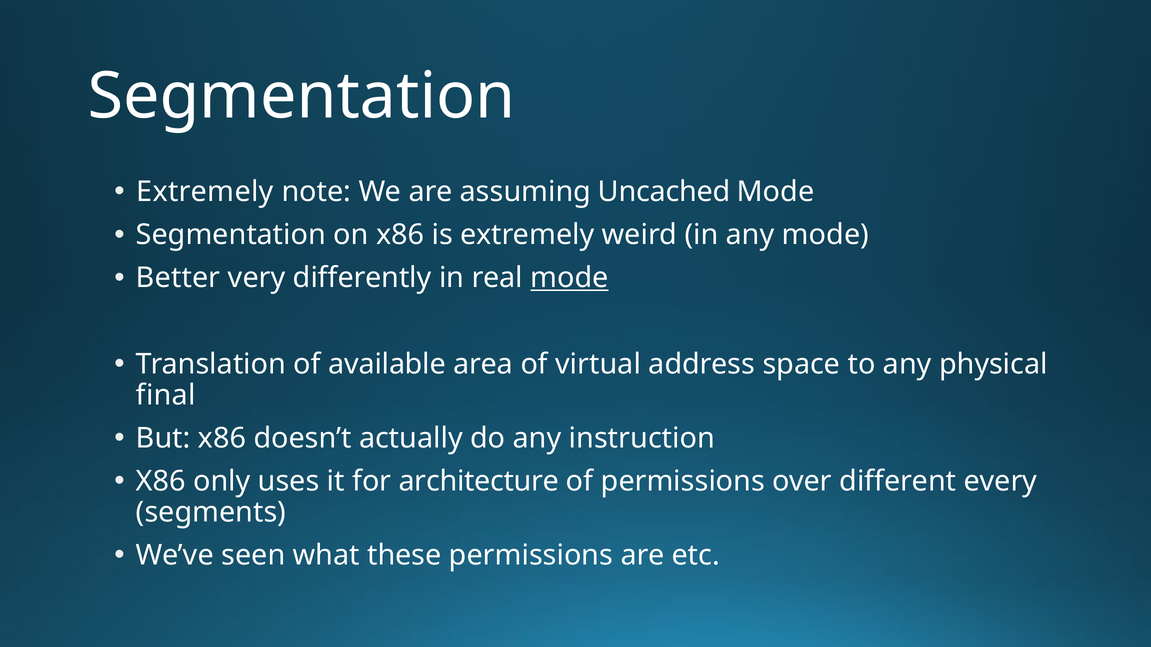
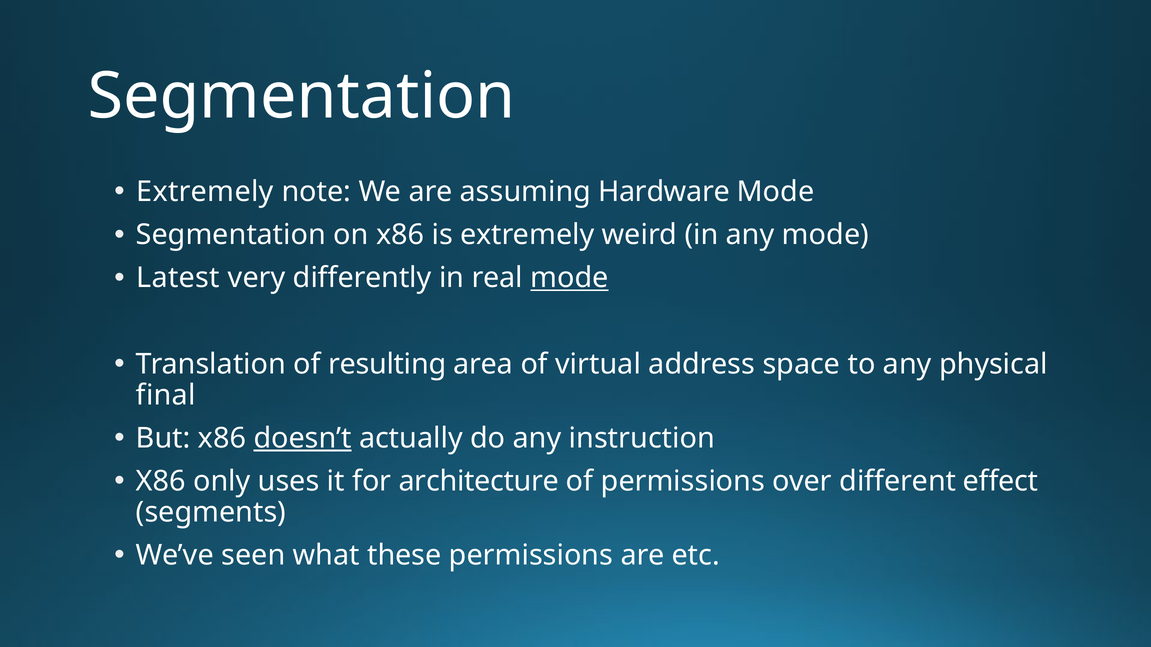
Uncached: Uncached -> Hardware
Better: Better -> Latest
available: available -> resulting
doesn’t underline: none -> present
every: every -> effect
